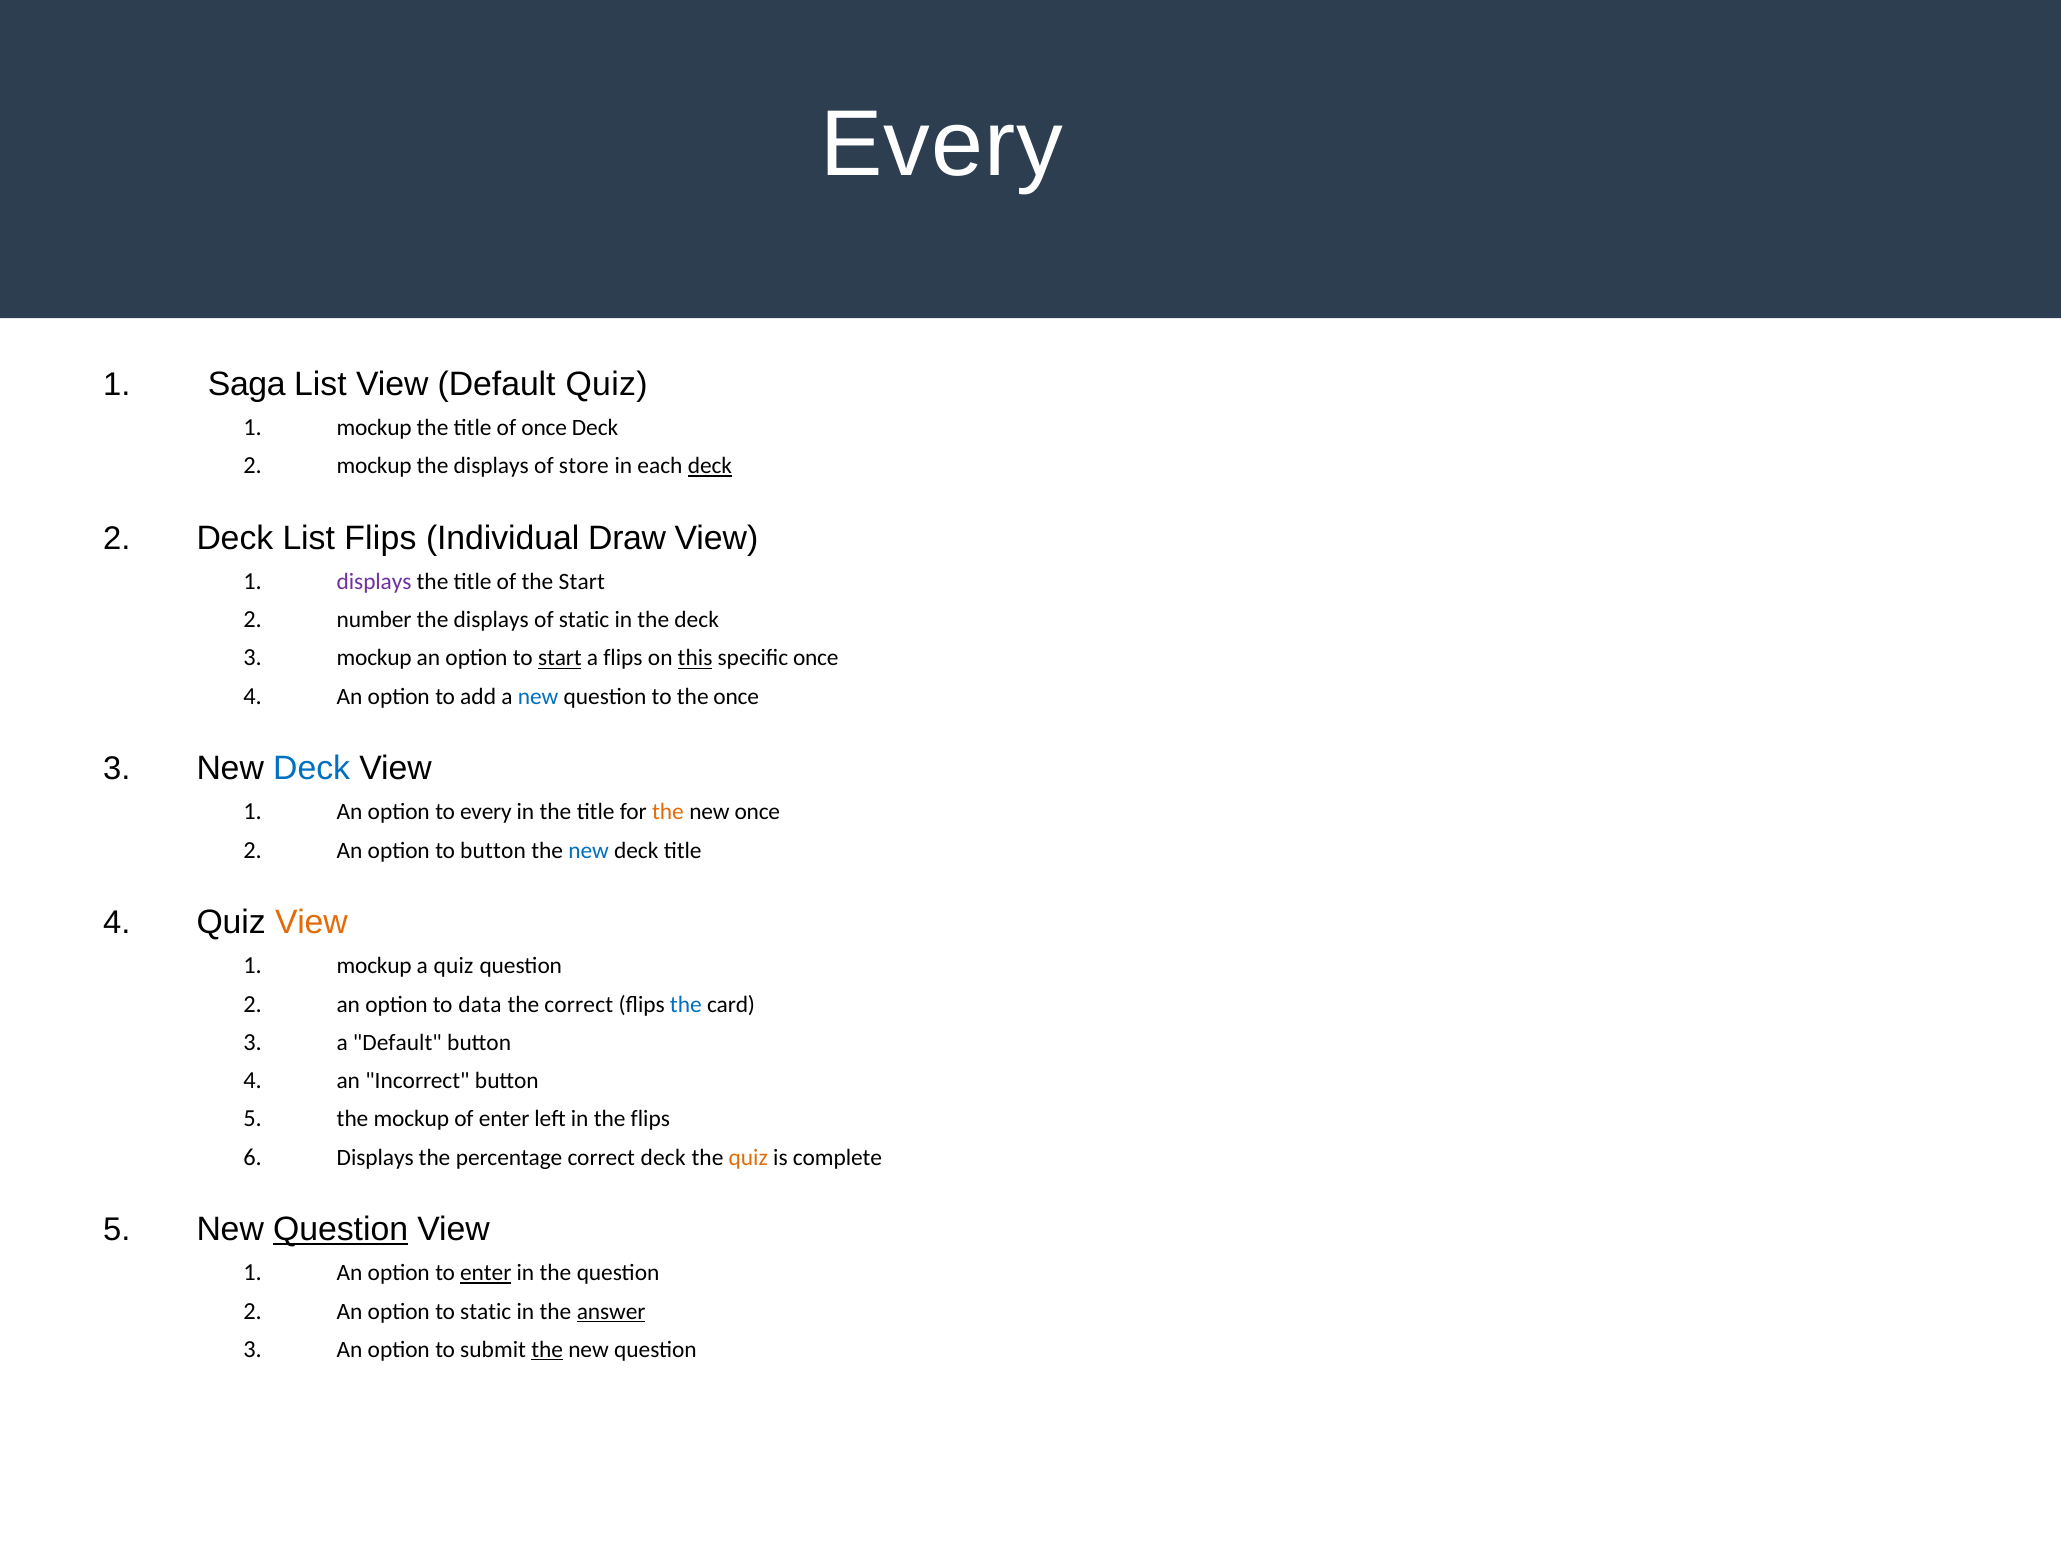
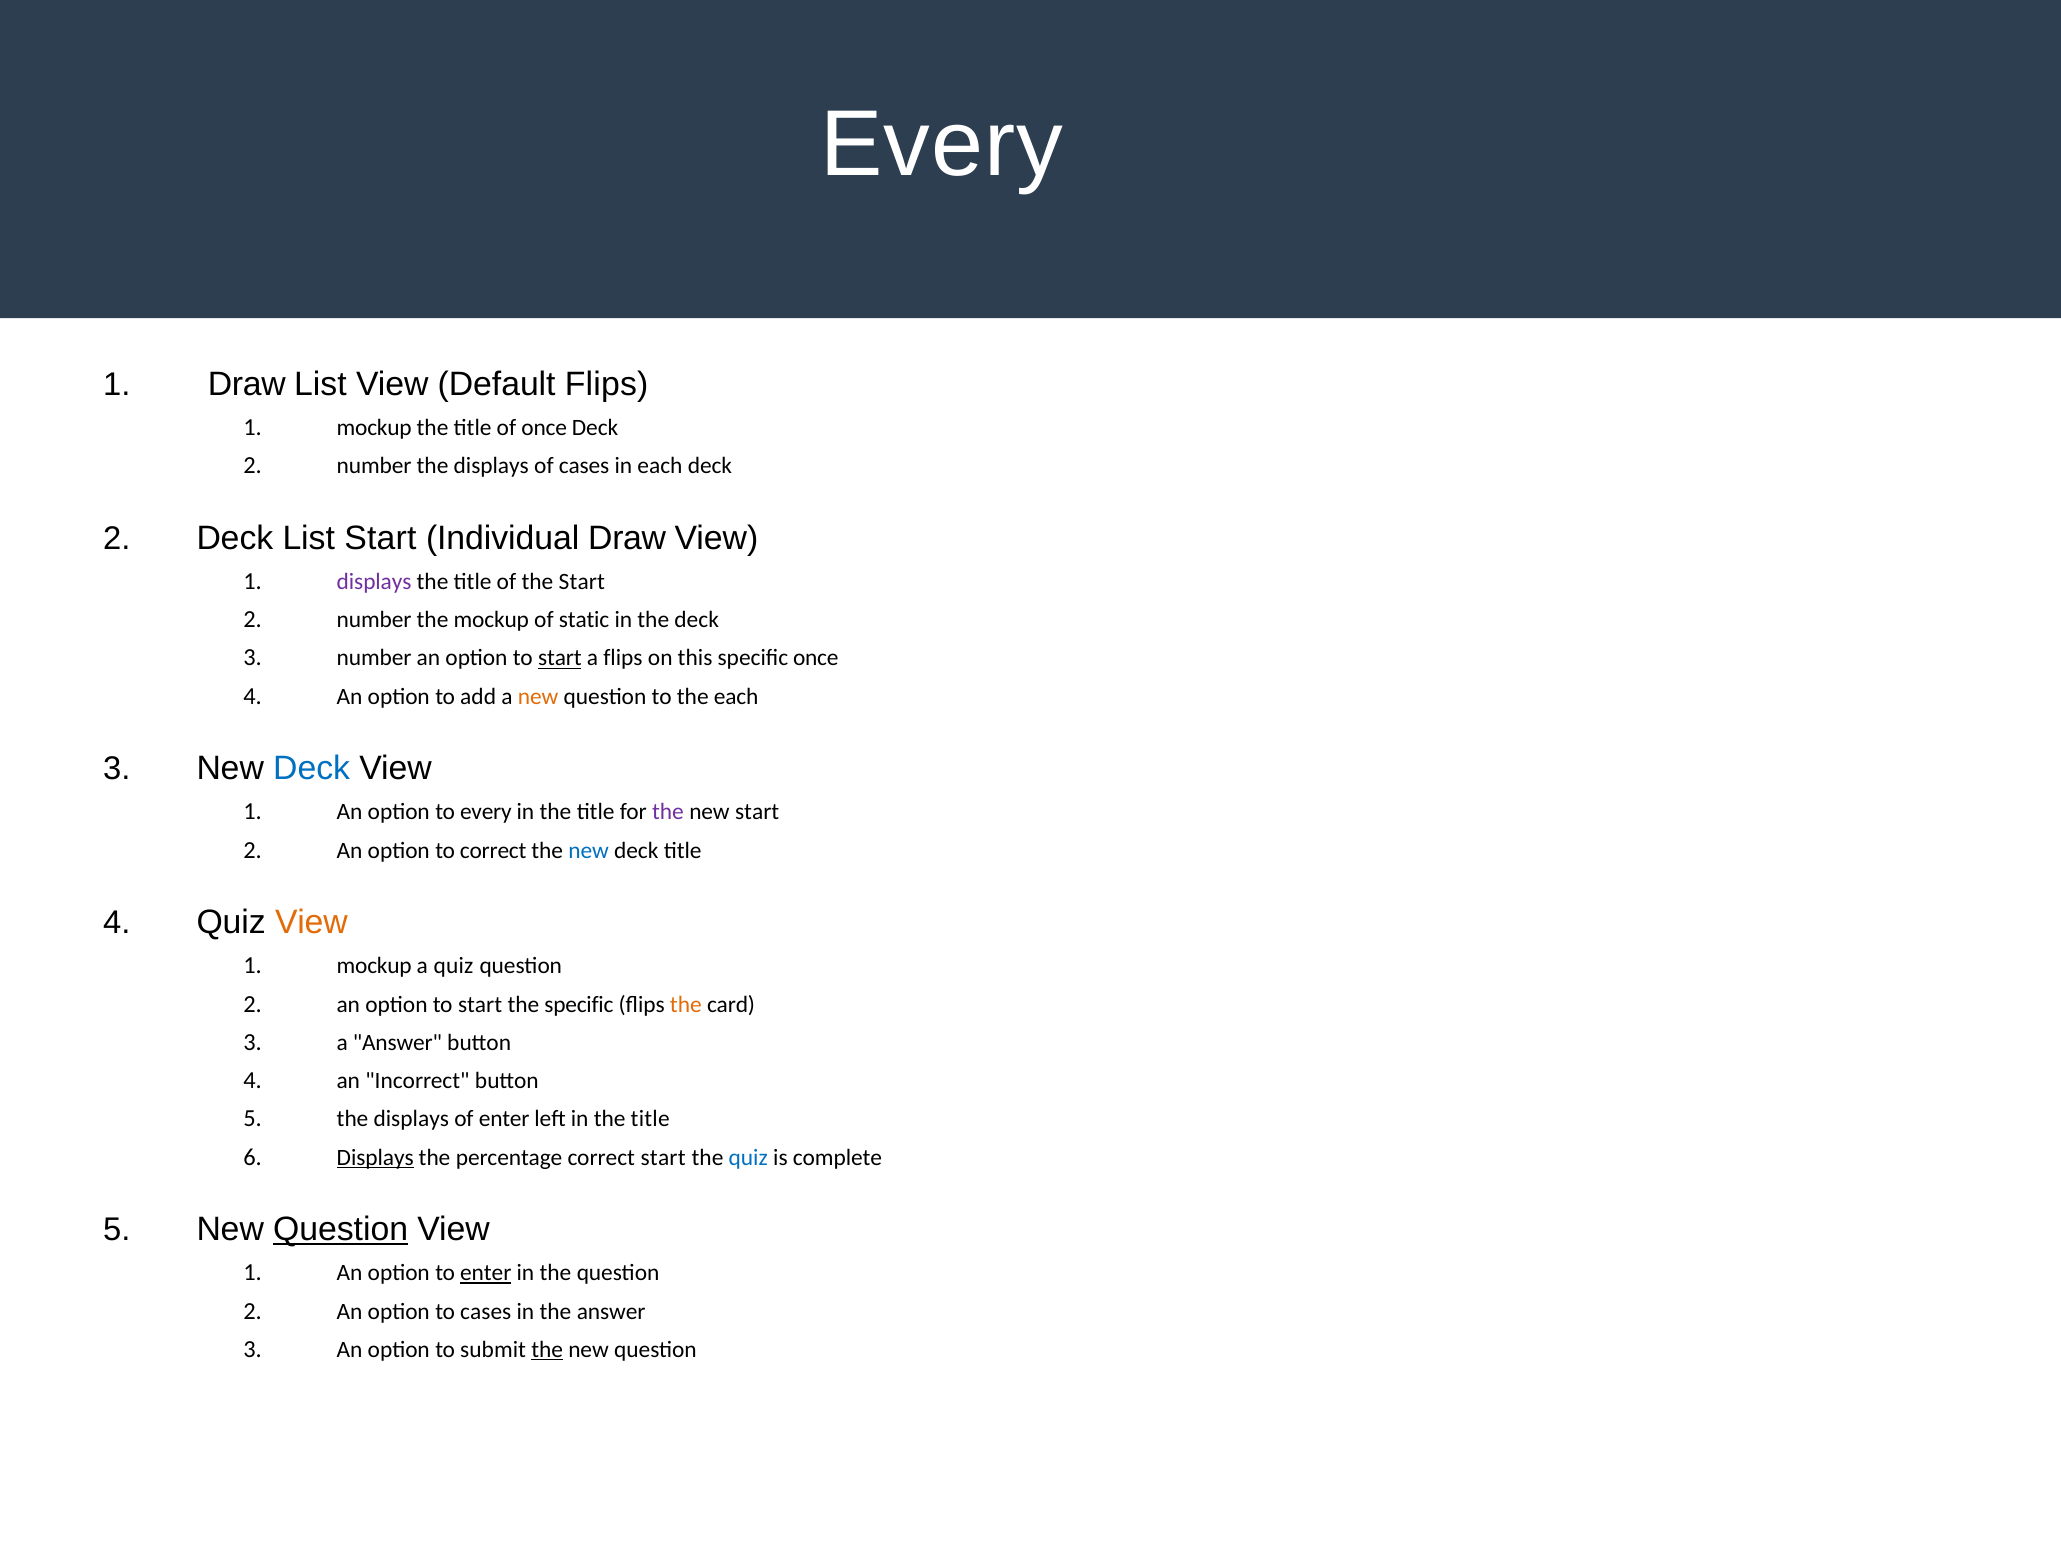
Saga at (247, 384): Saga -> Draw
Default Quiz: Quiz -> Flips
mockup at (374, 466): mockup -> number
of store: store -> cases
deck at (710, 466) underline: present -> none
List Flips: Flips -> Start
displays at (491, 620): displays -> mockup
mockup at (374, 658): mockup -> number
this underline: present -> none
new at (538, 696) colour: blue -> orange
the once: once -> each
the at (668, 812) colour: orange -> purple
new once: once -> start
to button: button -> correct
data at (480, 1004): data -> start
the correct: correct -> specific
the at (686, 1004) colour: blue -> orange
a Default: Default -> Answer
mockup at (411, 1119): mockup -> displays
left in the flips: flips -> title
Displays at (375, 1157) underline: none -> present
correct deck: deck -> start
quiz at (748, 1157) colour: orange -> blue
to static: static -> cases
answer at (611, 1311) underline: present -> none
